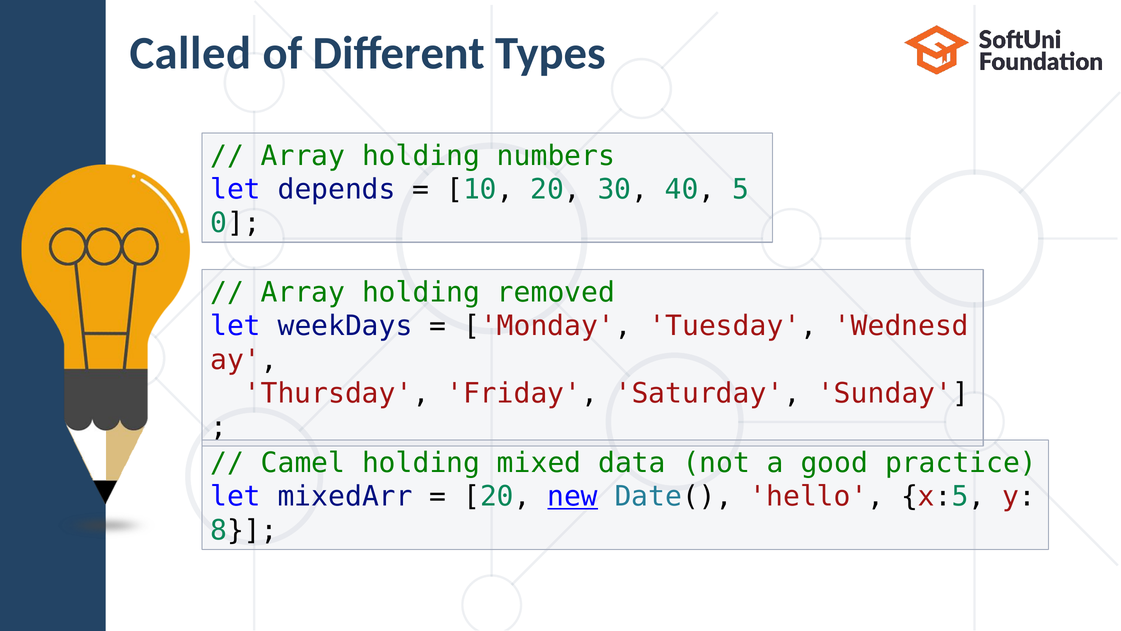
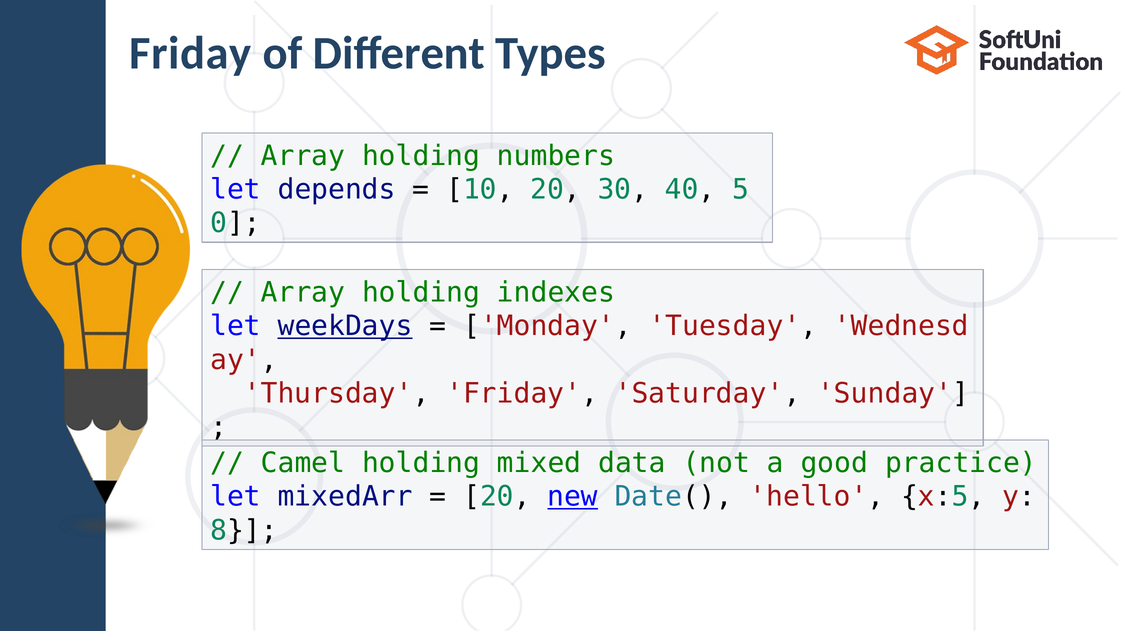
Called at (190, 53): Called -> Friday
removed: removed -> indexes
weekDays underline: none -> present
